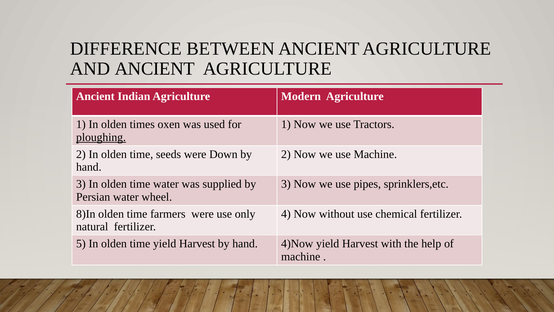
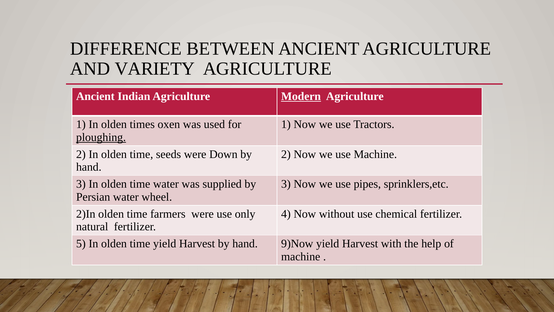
AND ANCIENT: ANCIENT -> VARIETY
Modern underline: none -> present
8)In: 8)In -> 2)In
4)Now: 4)Now -> 9)Now
